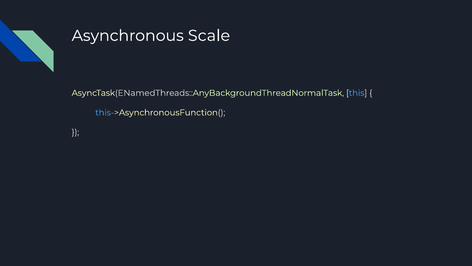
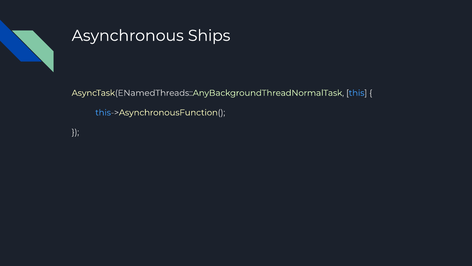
Scale: Scale -> Ships
